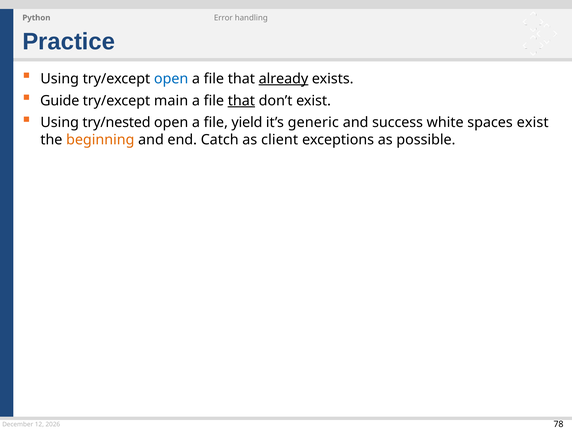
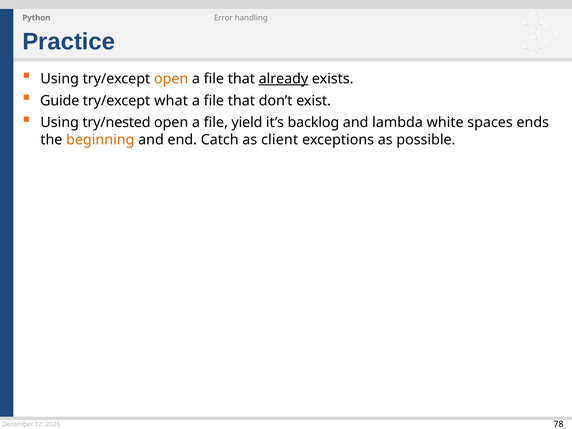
open at (171, 79) colour: blue -> orange
main: main -> what
that at (241, 101) underline: present -> none
generic: generic -> backlog
success: success -> lambda
spaces exist: exist -> ends
